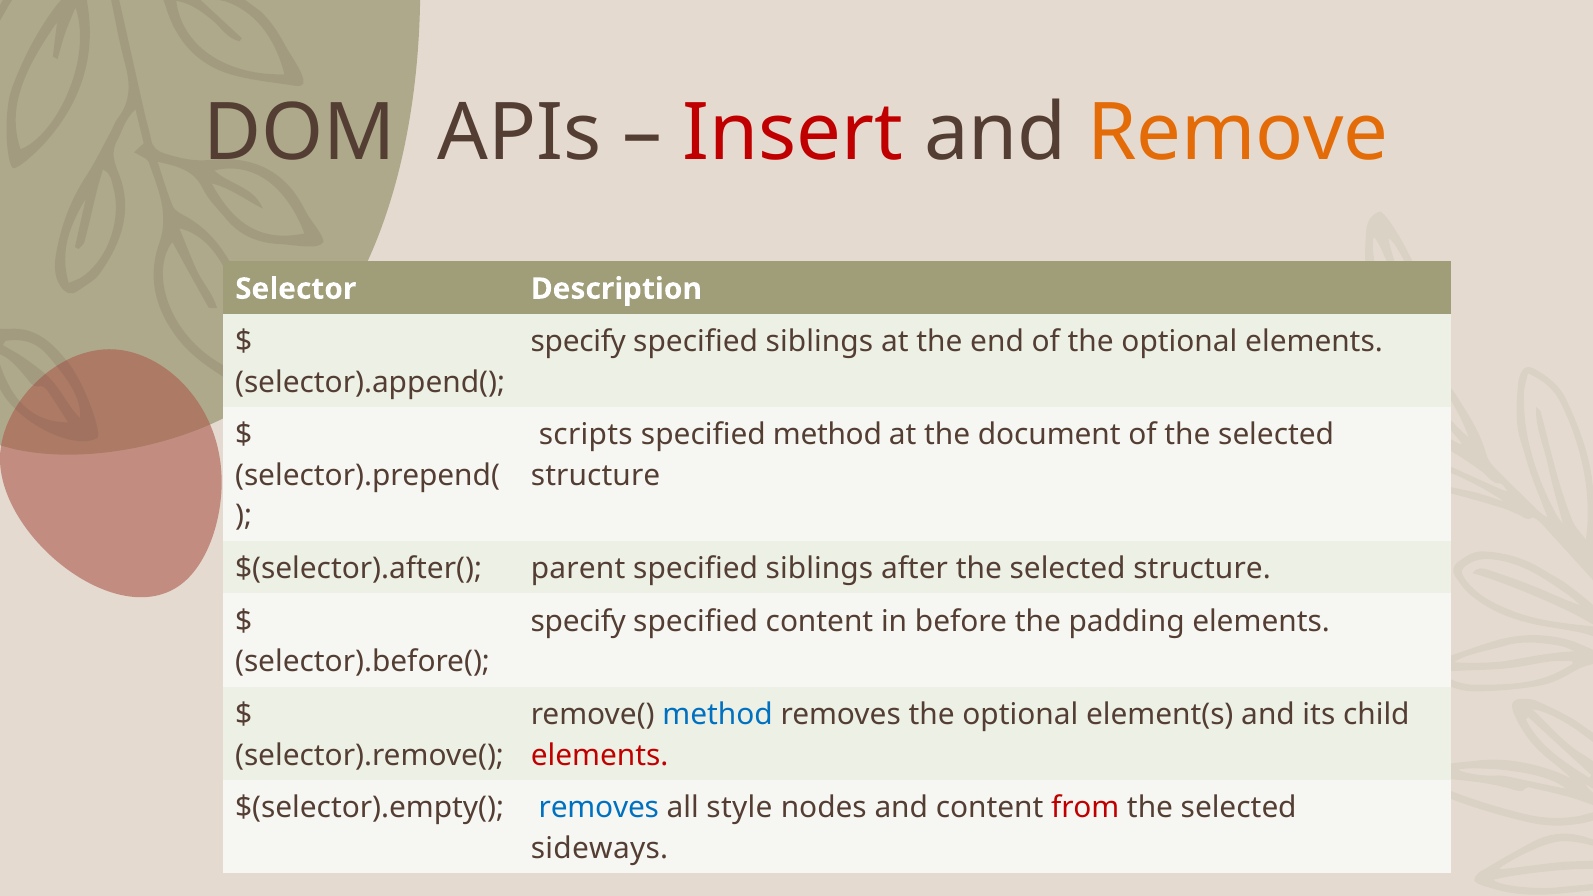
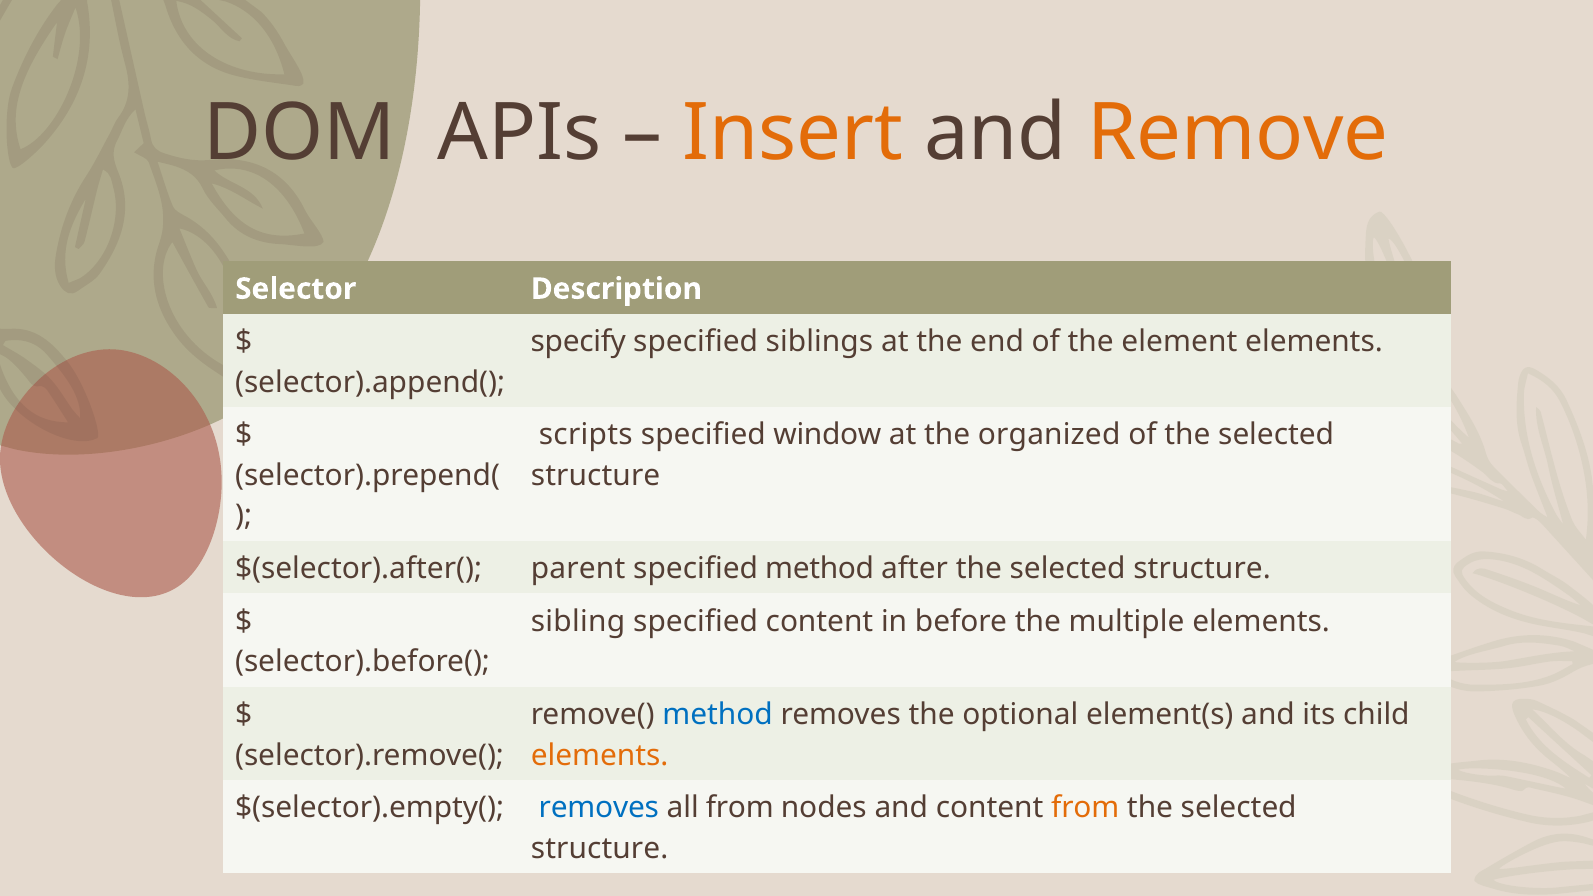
Insert colour: red -> orange
of the optional: optional -> element
specified method: method -> window
document: document -> organized
siblings at (819, 569): siblings -> method
specify at (578, 621): specify -> sibling
padding: padding -> multiple
elements at (600, 755) colour: red -> orange
all style: style -> from
from at (1085, 808) colour: red -> orange
sideways at (600, 849): sideways -> structure
